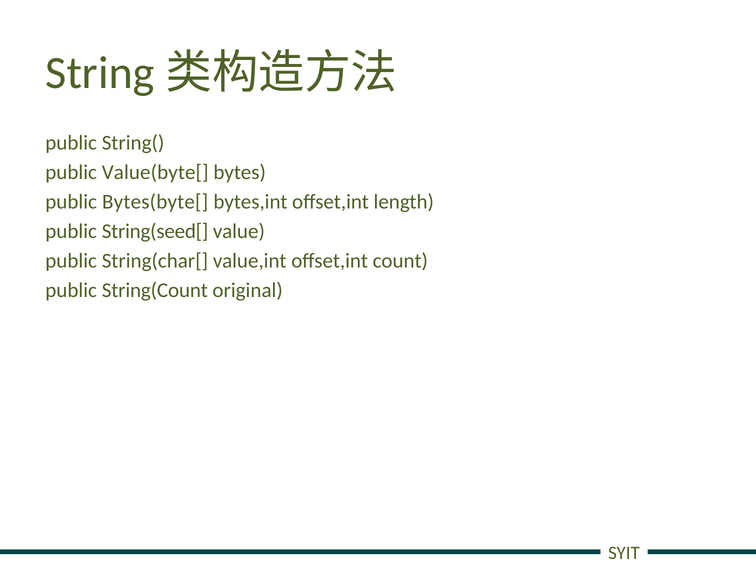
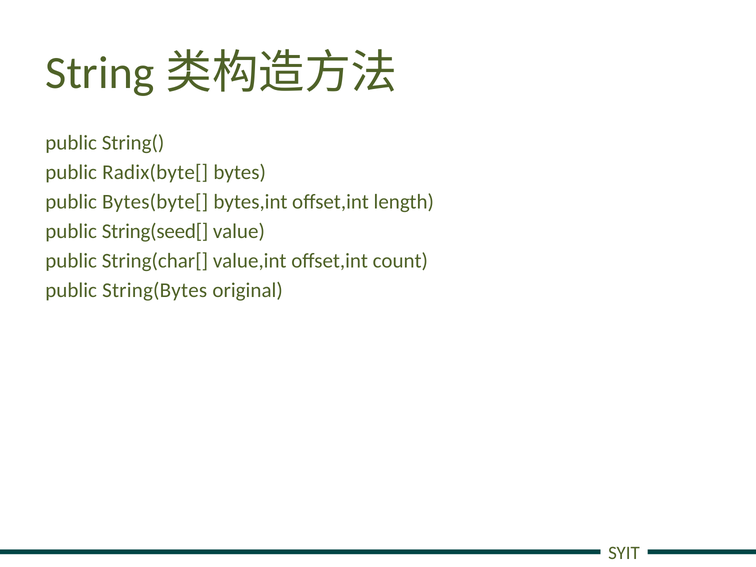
Value(byte[: Value(byte[ -> Radix(byte[
String(Count: String(Count -> String(Bytes
